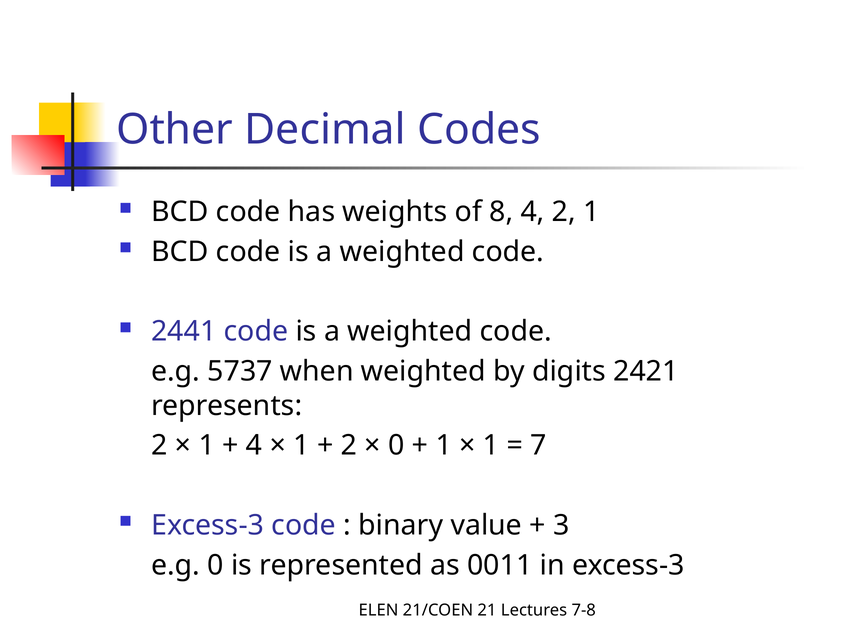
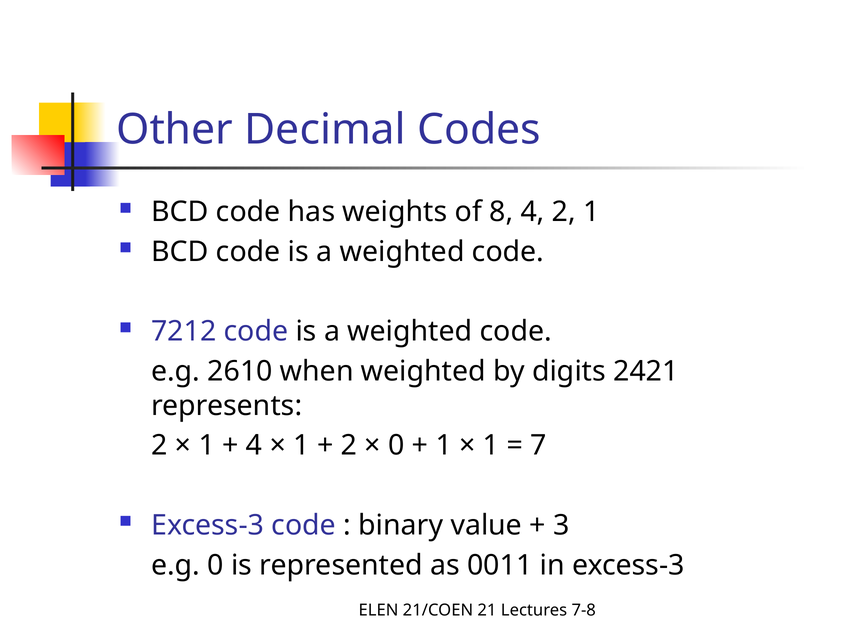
2441: 2441 -> 7212
5737: 5737 -> 2610
